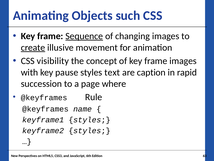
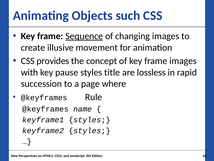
create underline: present -> none
visibility: visibility -> provides
text: text -> title
caption: caption -> lossless
